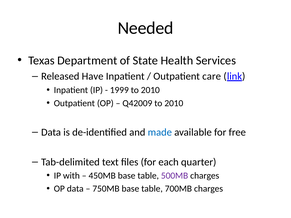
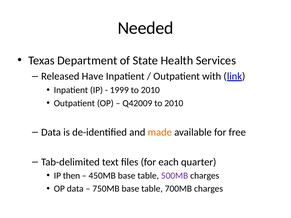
care: care -> with
made colour: blue -> orange
with: with -> then
